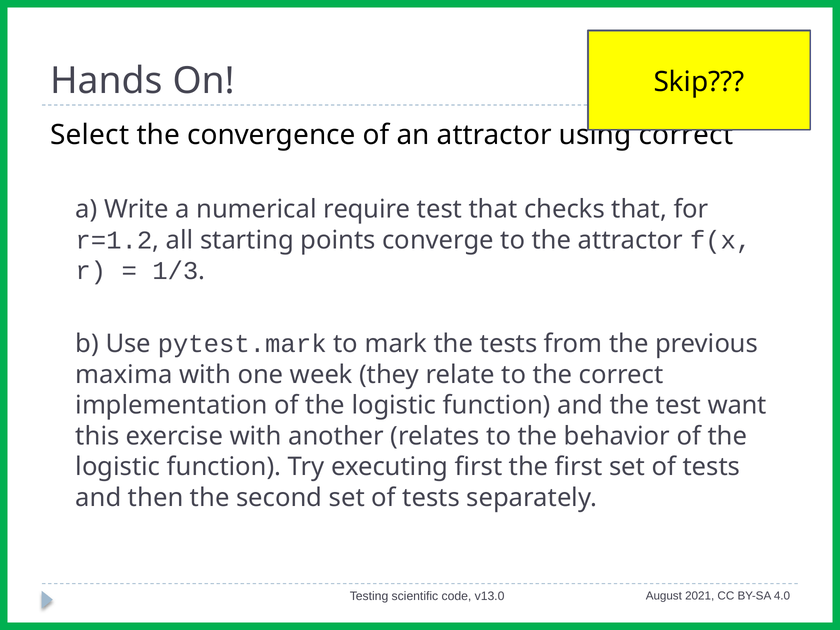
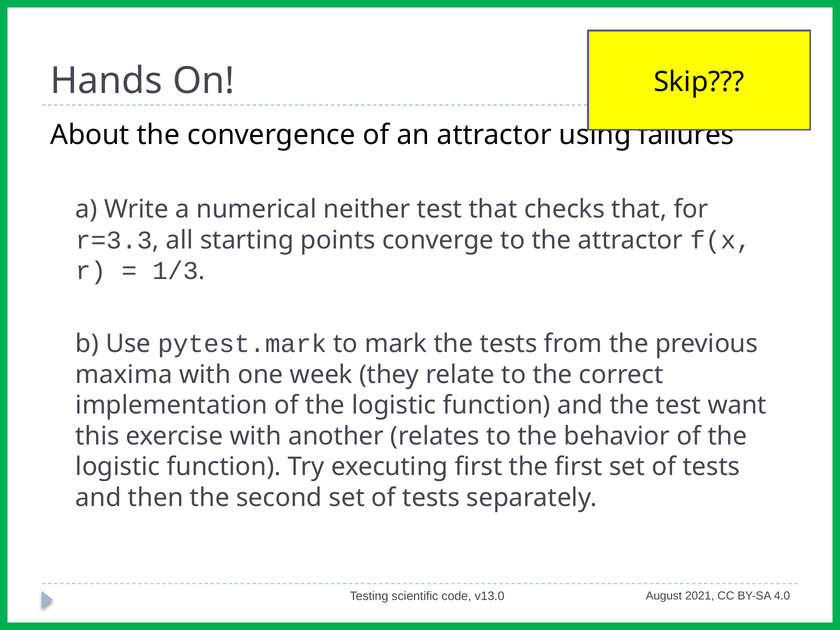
Select: Select -> About
using correct: correct -> failures
require: require -> neither
r=1.2: r=1.2 -> r=3.3
